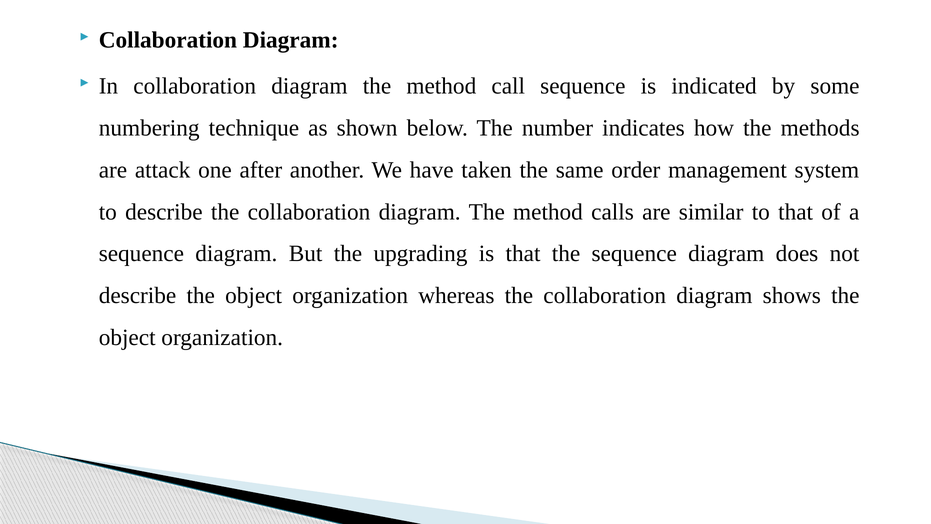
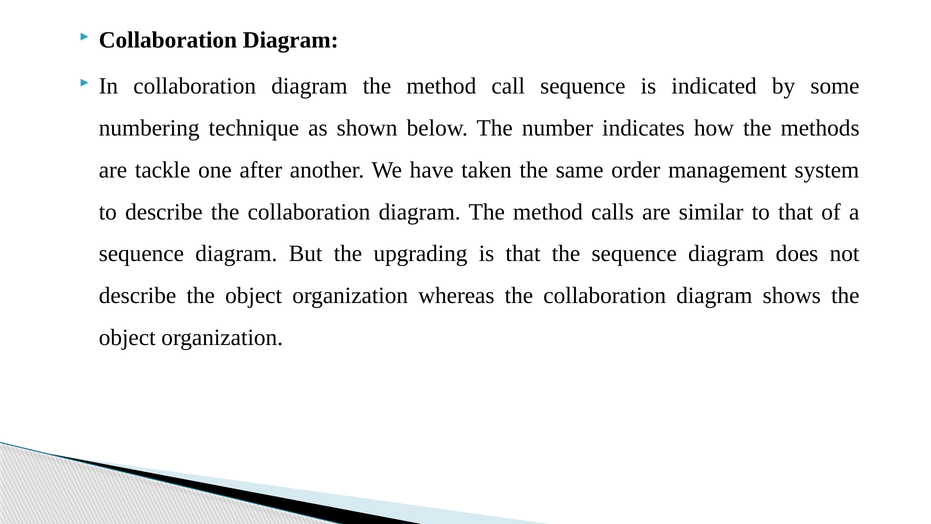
attack: attack -> tackle
